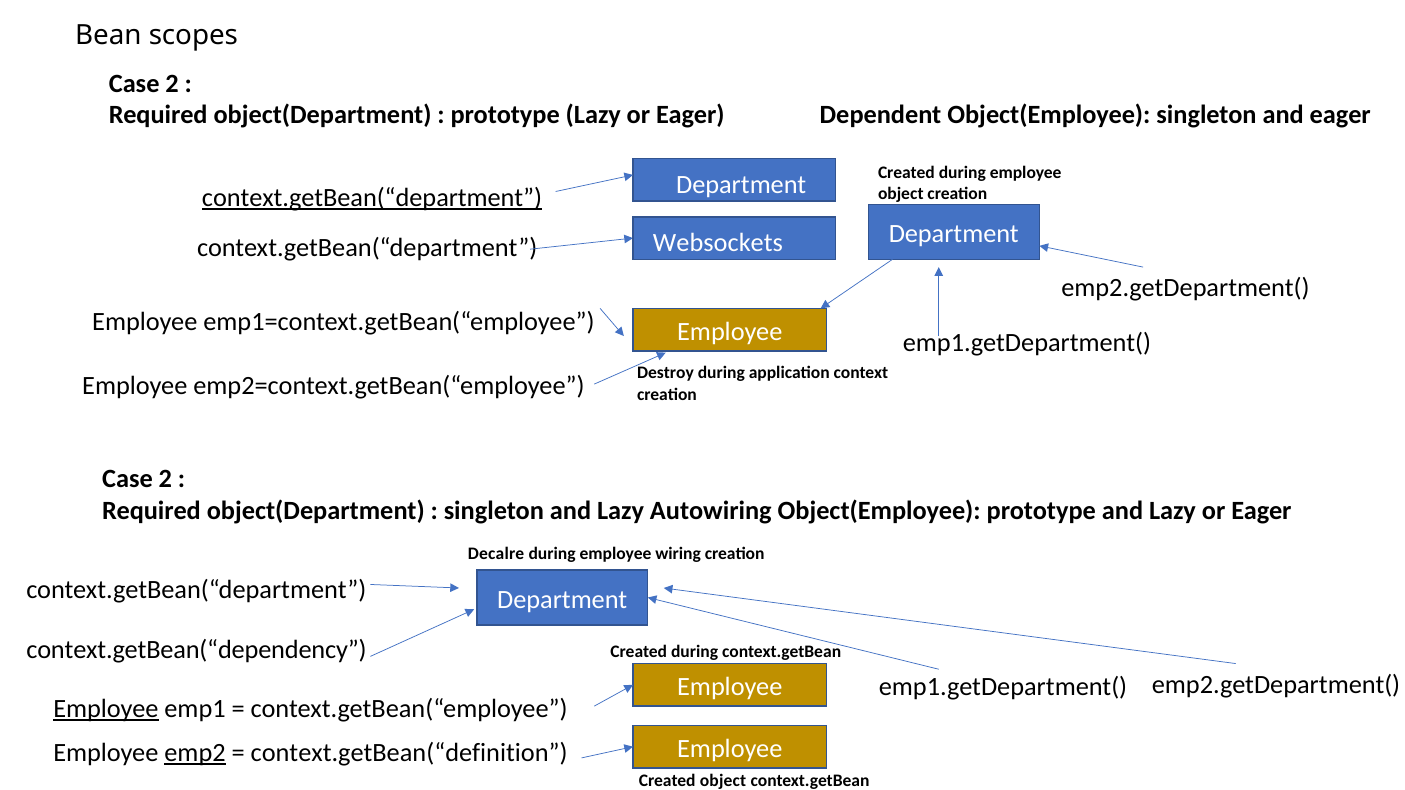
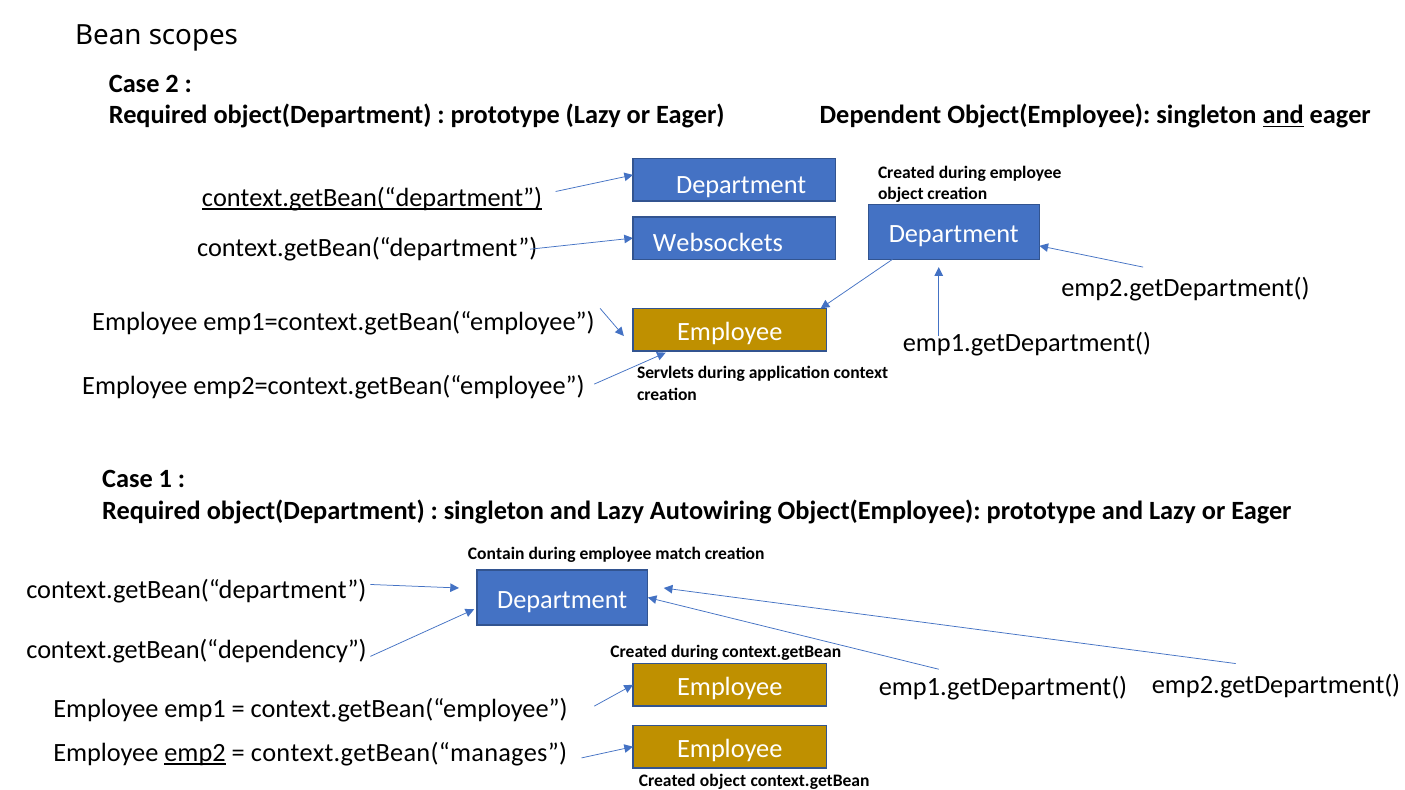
and at (1283, 115) underline: none -> present
Destroy: Destroy -> Servlets
2 at (165, 479): 2 -> 1
Decalre: Decalre -> Contain
wiring: wiring -> match
Employee at (106, 709) underline: present -> none
context.getBean(“definition: context.getBean(“definition -> context.getBean(“manages
